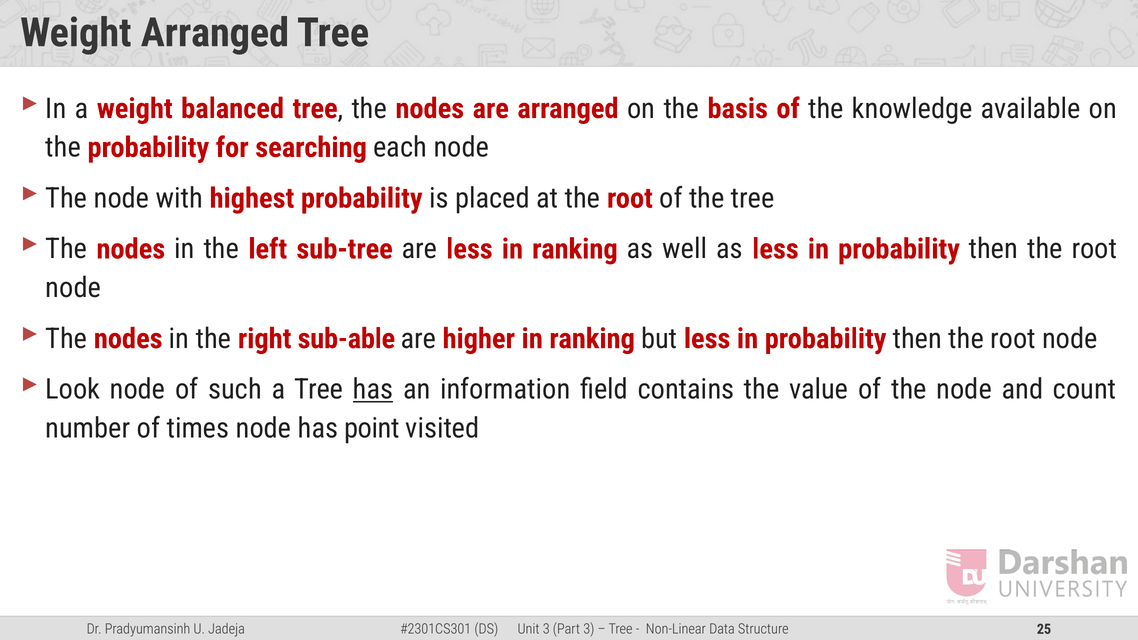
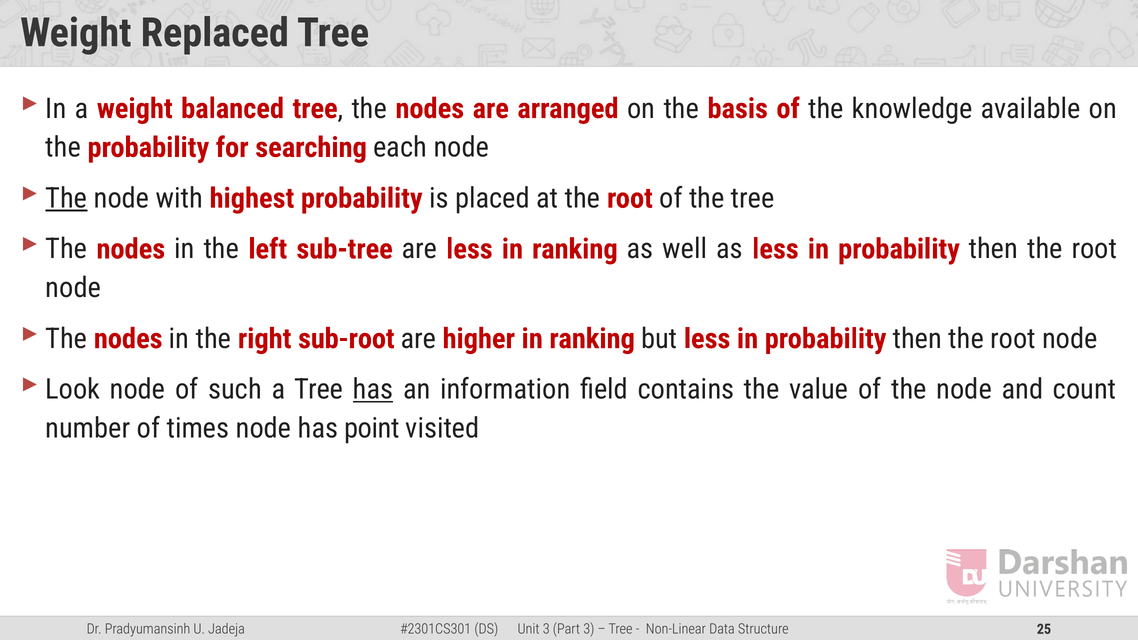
Weight Arranged: Arranged -> Replaced
The at (66, 198) underline: none -> present
sub-able: sub-able -> sub-root
